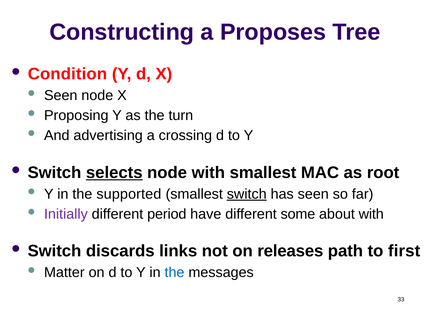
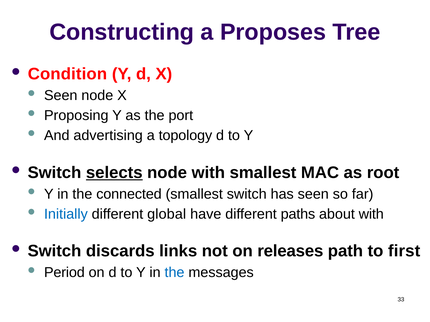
turn: turn -> port
crossing: crossing -> topology
supported: supported -> connected
switch at (247, 194) underline: present -> none
Initially colour: purple -> blue
period: period -> global
some: some -> paths
Matter: Matter -> Period
